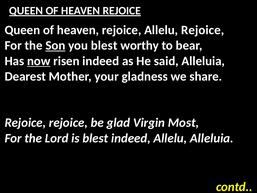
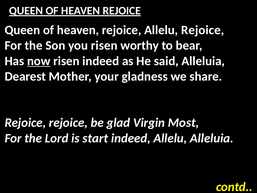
Son underline: present -> none
you blest: blest -> risen
is blest: blest -> start
